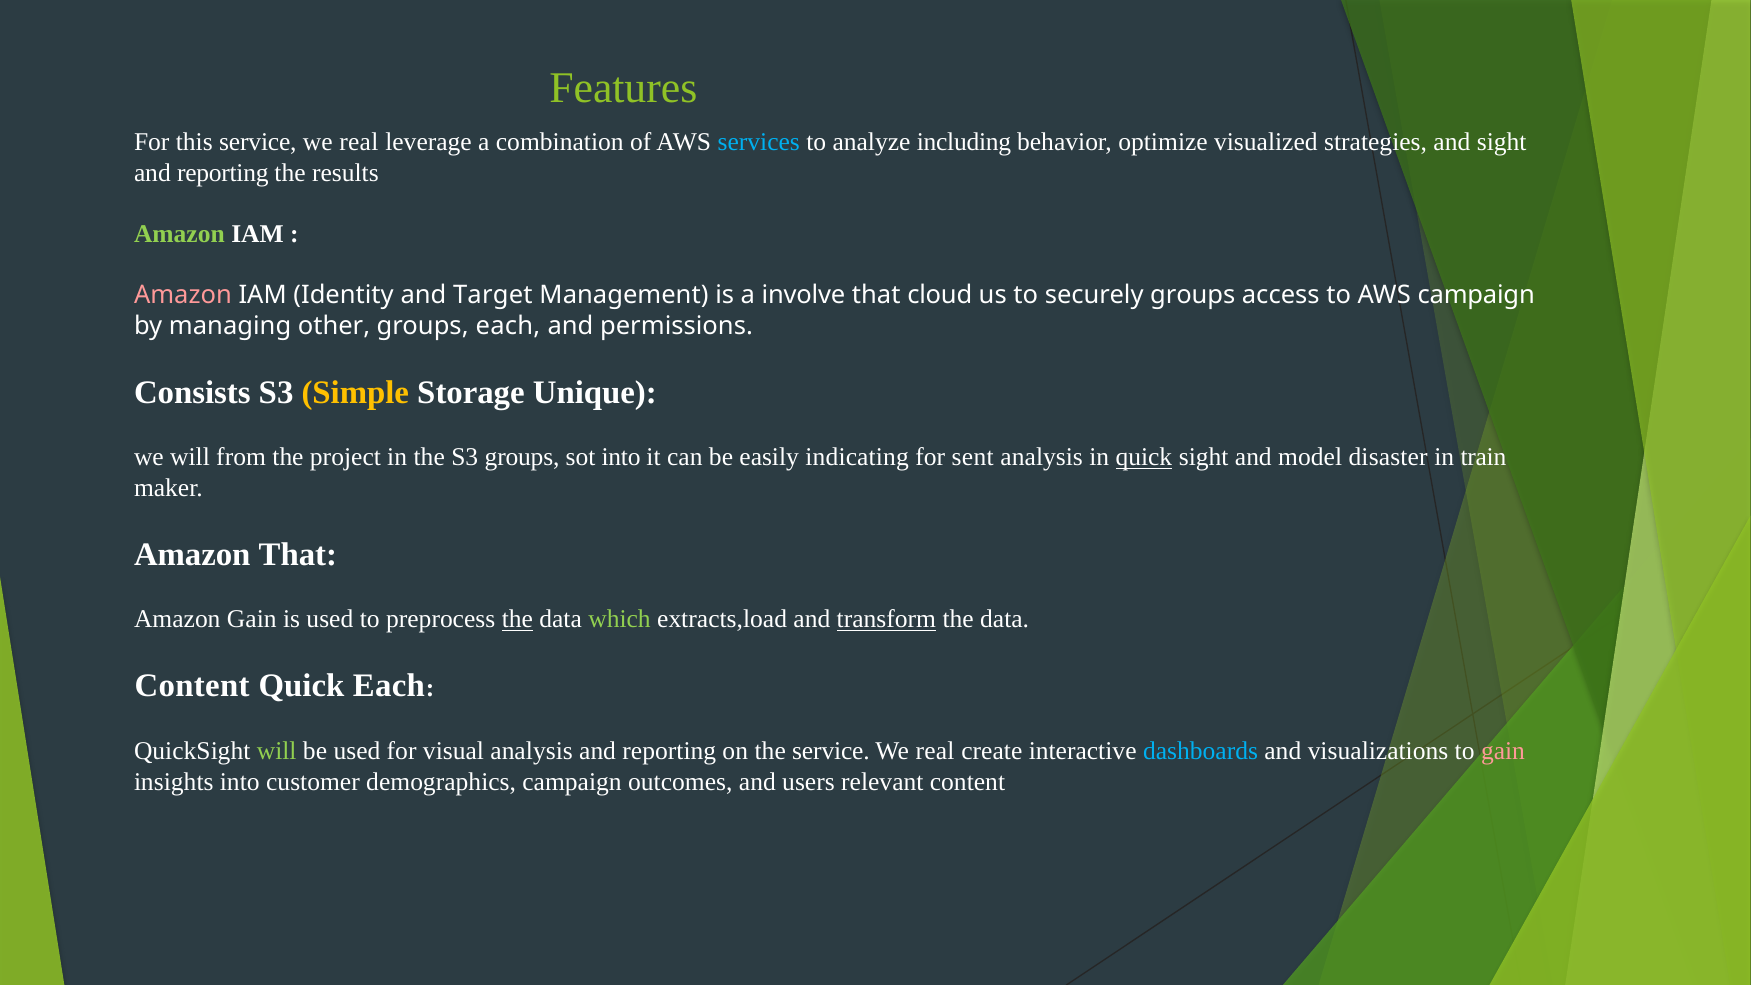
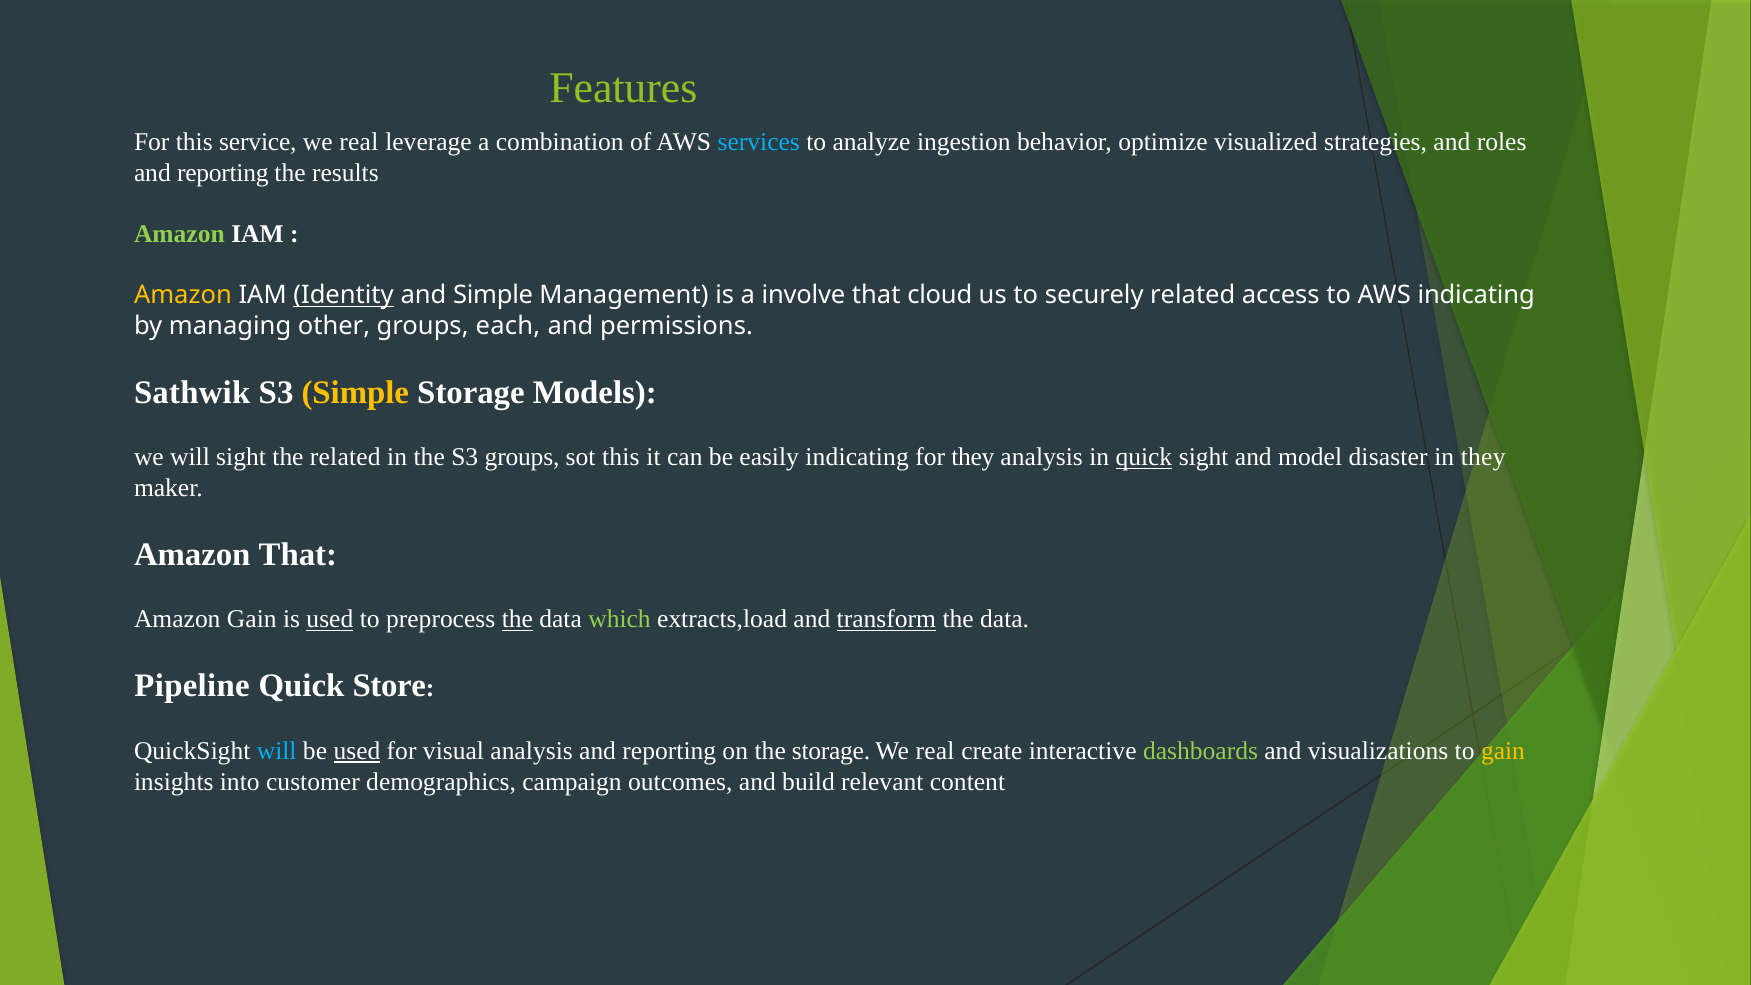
including: including -> ingestion
and sight: sight -> roles
Amazon at (183, 295) colour: pink -> yellow
Identity underline: none -> present
and Target: Target -> Simple
securely groups: groups -> related
AWS campaign: campaign -> indicating
Consists: Consists -> Sathwik
Unique: Unique -> Models
will from: from -> sight
the project: project -> related
sot into: into -> this
for sent: sent -> they
in train: train -> they
used at (330, 619) underline: none -> present
Content at (192, 686): Content -> Pipeline
Quick Each: Each -> Store
will at (277, 751) colour: light green -> light blue
used at (357, 751) underline: none -> present
the service: service -> storage
dashboards colour: light blue -> light green
gain at (1503, 751) colour: pink -> yellow
users: users -> build
